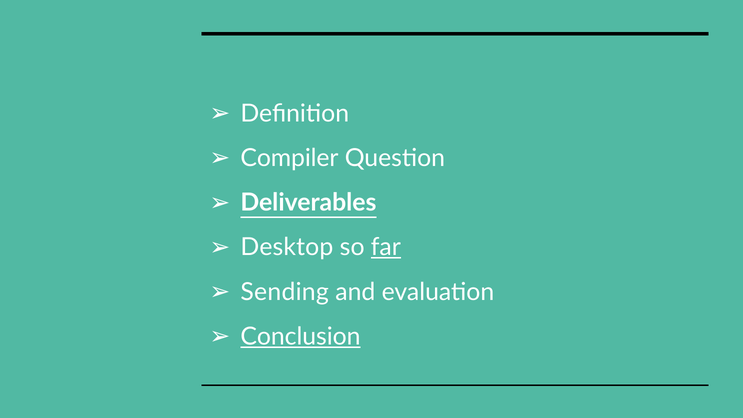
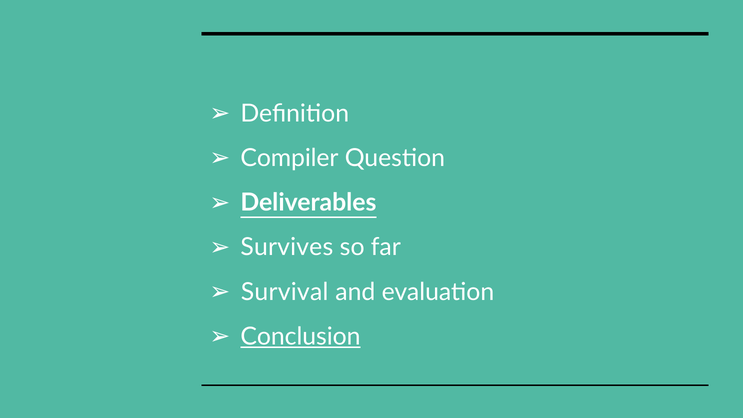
Desktop: Desktop -> Survives
far underline: present -> none
Sending: Sending -> Survival
